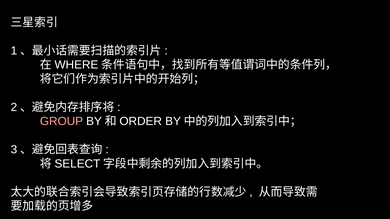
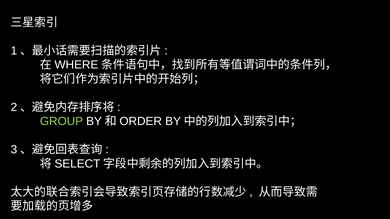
GROUP colour: pink -> light green
